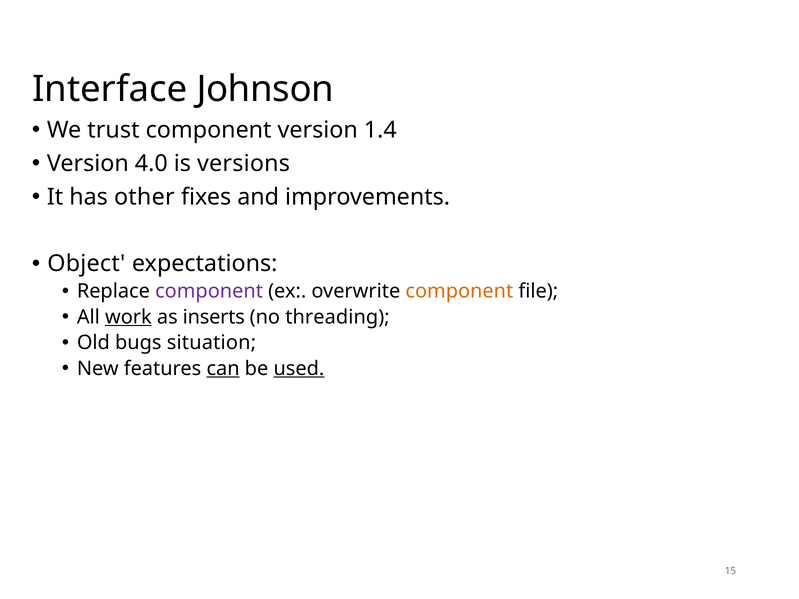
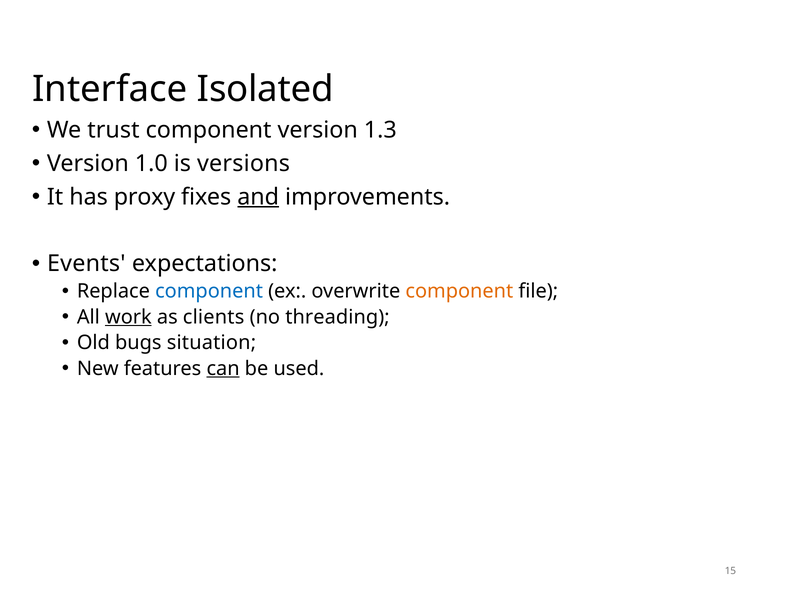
Johnson: Johnson -> Isolated
1.4: 1.4 -> 1.3
4.0: 4.0 -> 1.0
other: other -> proxy
and underline: none -> present
Object: Object -> Events
component at (209, 291) colour: purple -> blue
inserts: inserts -> clients
used underline: present -> none
